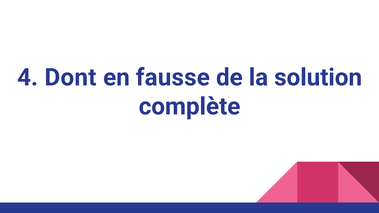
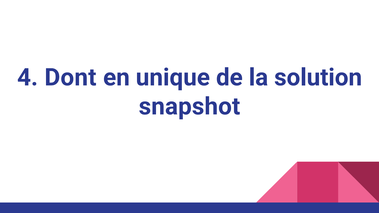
fausse: fausse -> unique
complète: complète -> snapshot
